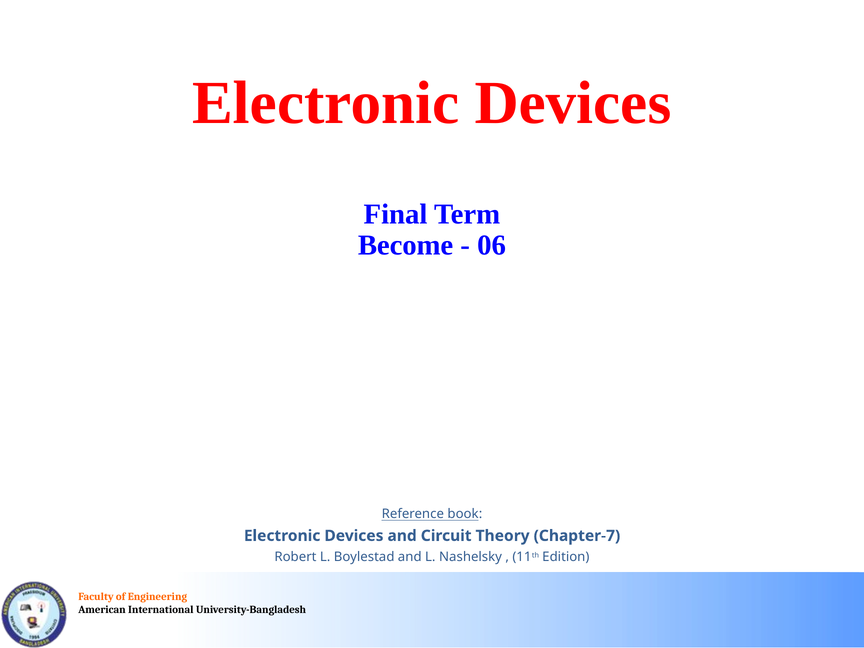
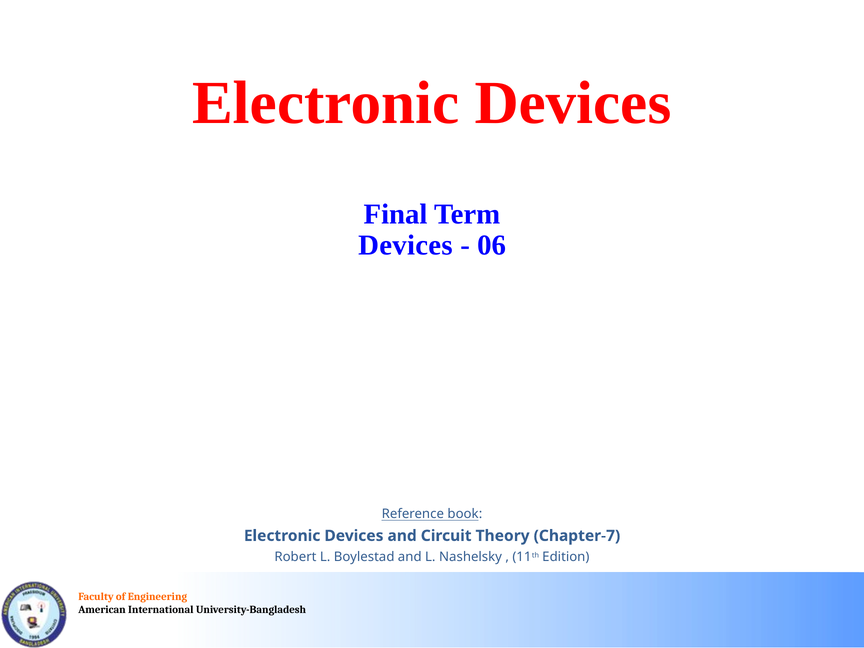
Become at (406, 245): Become -> Devices
